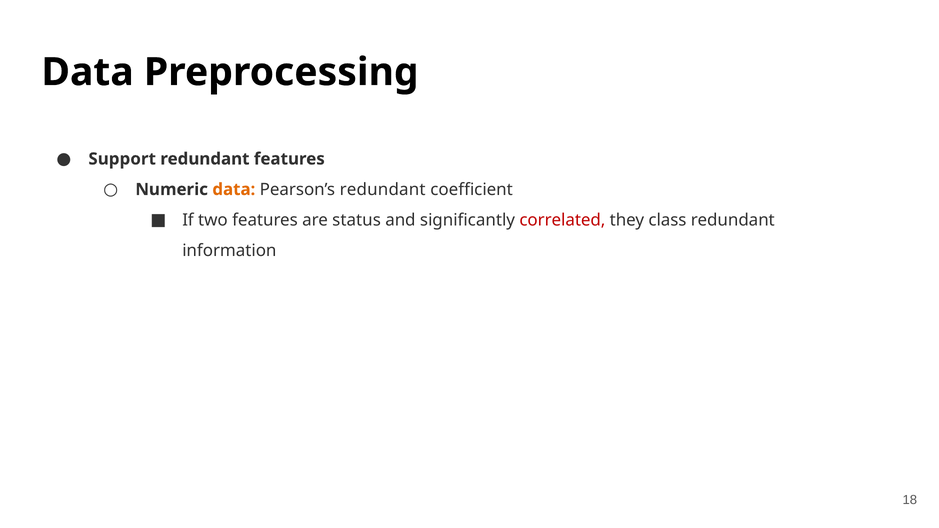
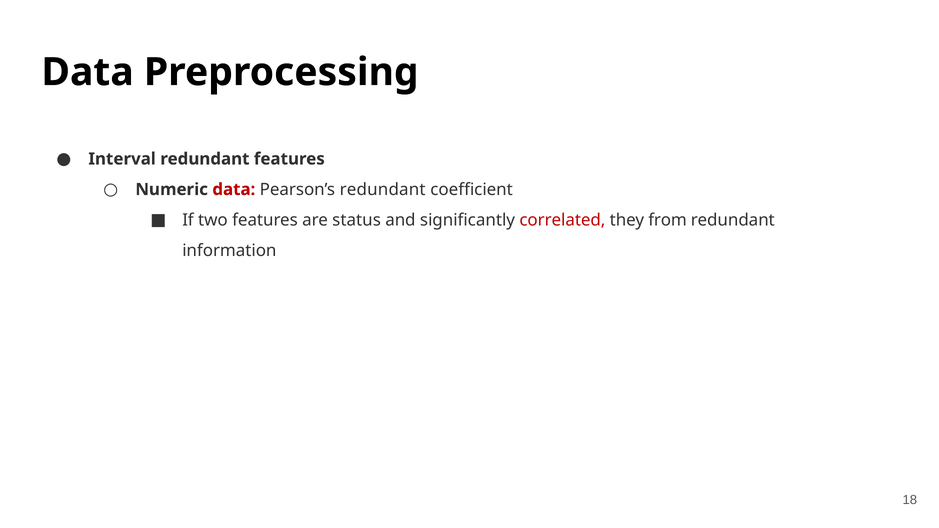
Support: Support -> Interval
data at (234, 190) colour: orange -> red
class: class -> from
